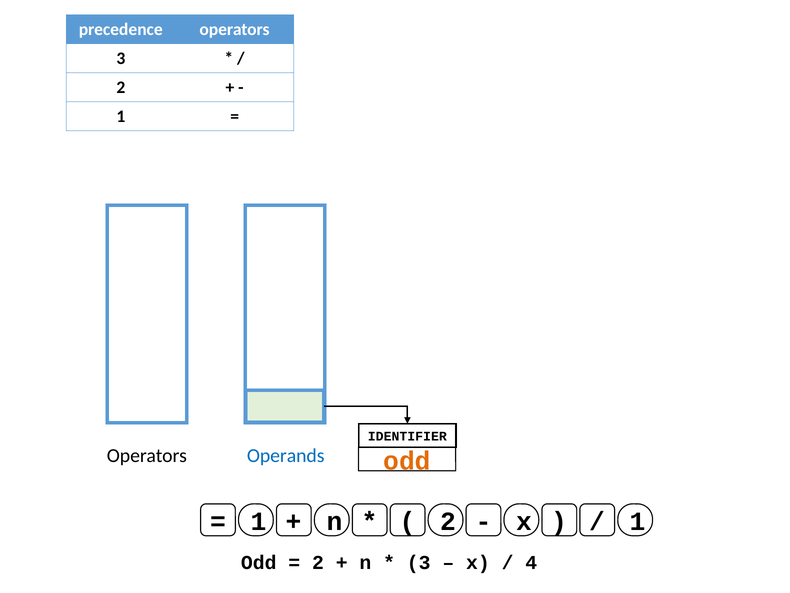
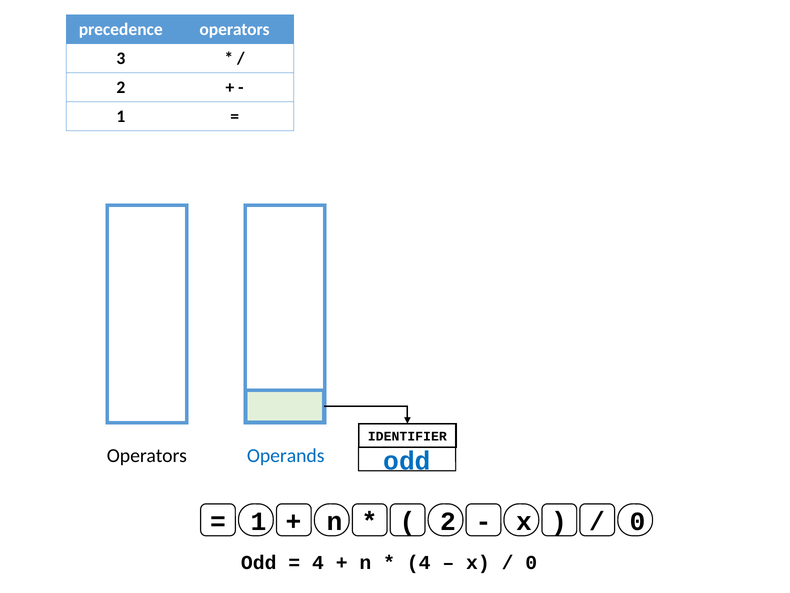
odd at (407, 460) colour: orange -> blue
1 at (638, 521): 1 -> 0
2 at (318, 562): 2 -> 4
3 at (419, 562): 3 -> 4
4 at (531, 562): 4 -> 0
